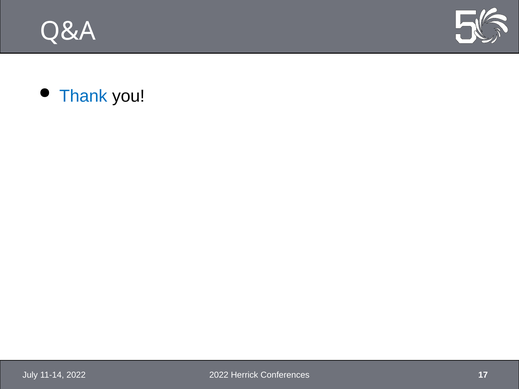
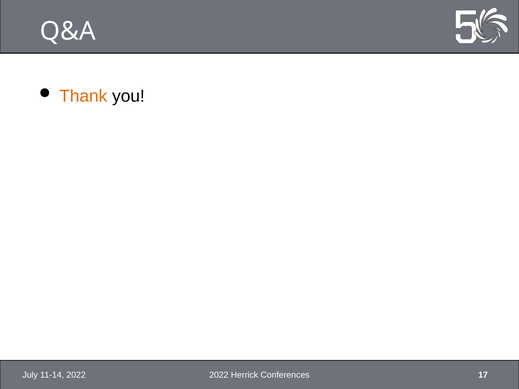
Thank colour: blue -> orange
